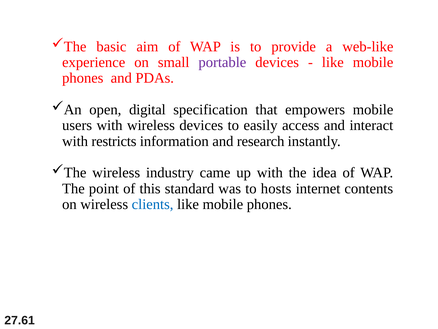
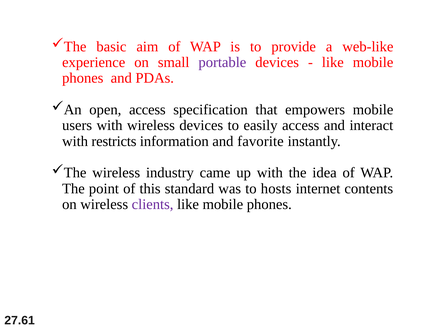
open digital: digital -> access
research: research -> favorite
clients colour: blue -> purple
